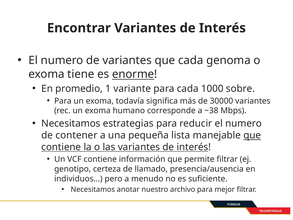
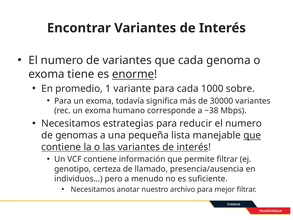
contener: contener -> genomas
